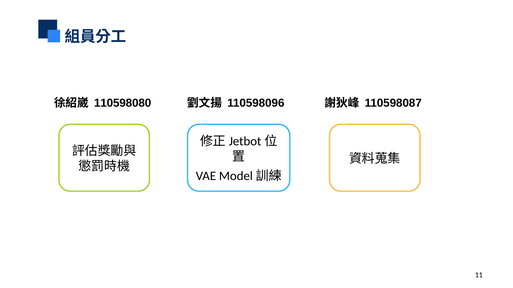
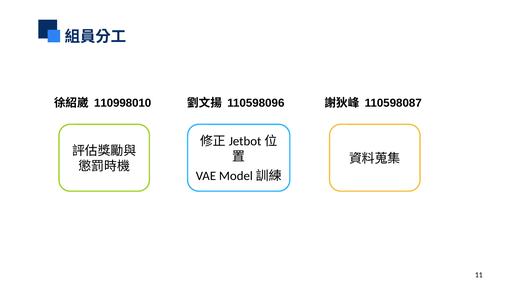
110598080: 110598080 -> 110998010
